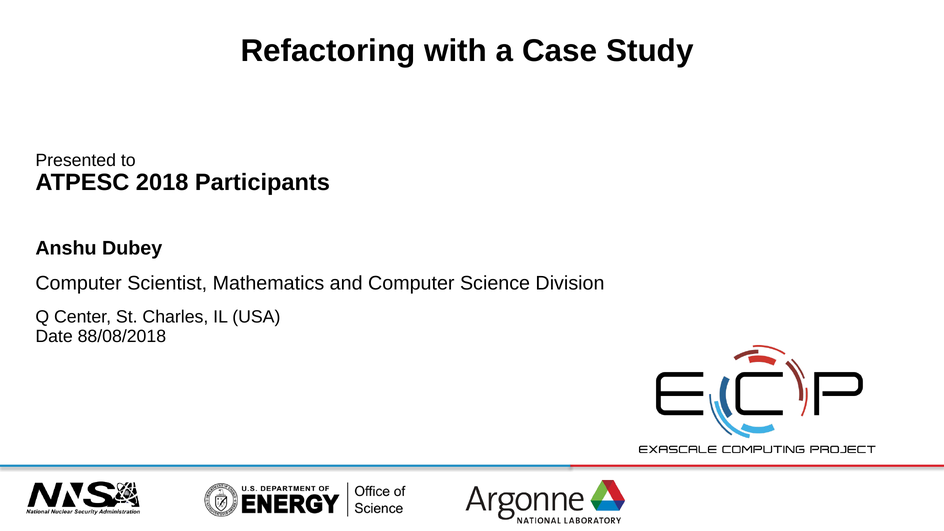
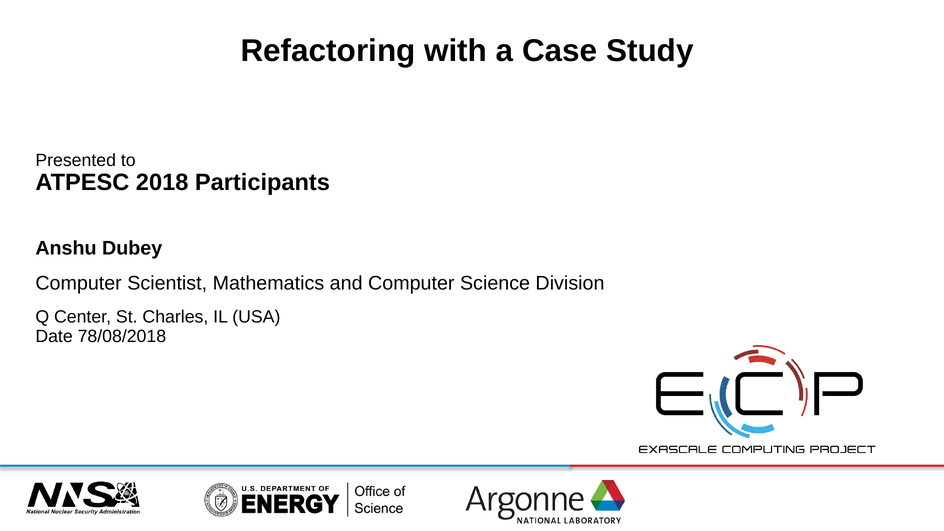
88/08/2018: 88/08/2018 -> 78/08/2018
